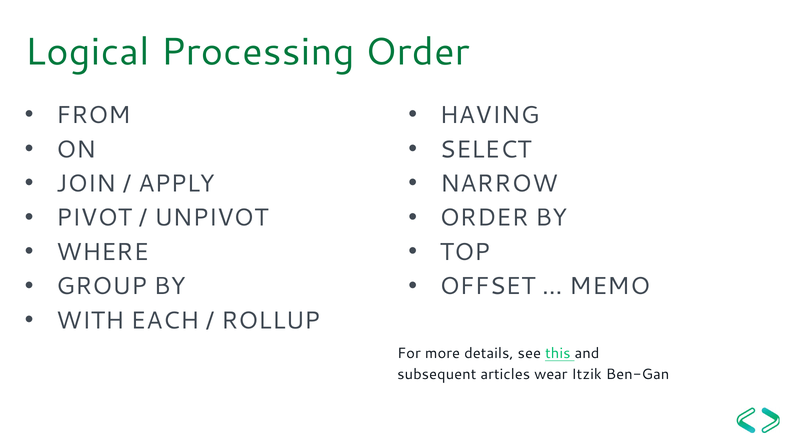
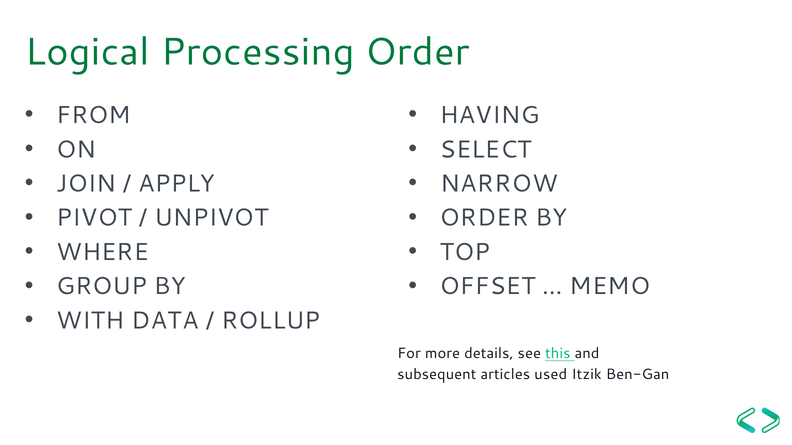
EACH: EACH -> DATA
wear: wear -> used
